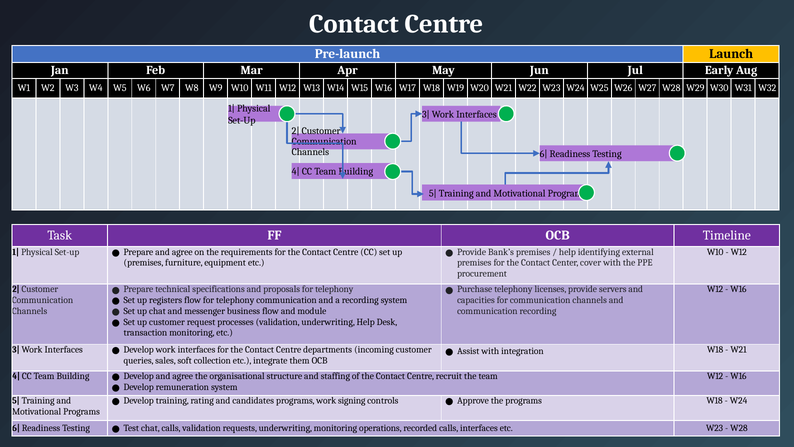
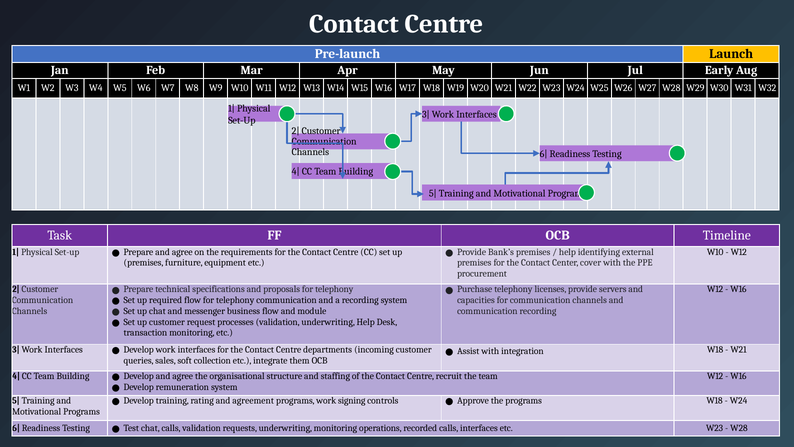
registers: registers -> required
candidates: candidates -> agreement
